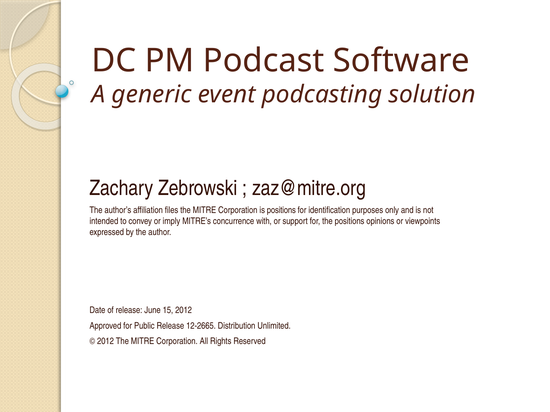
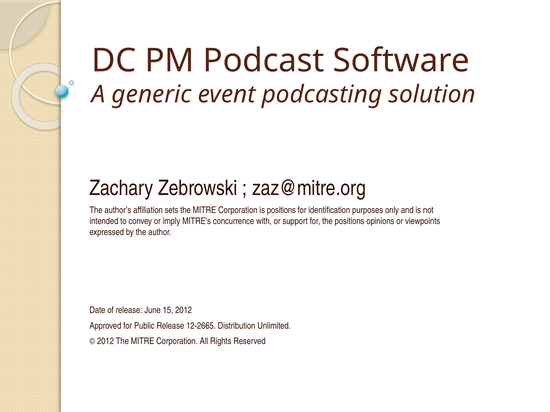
files: files -> sets
